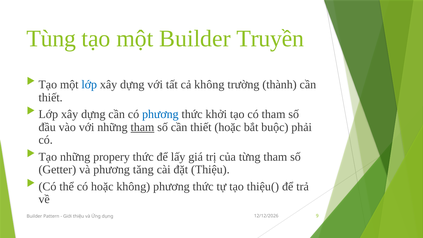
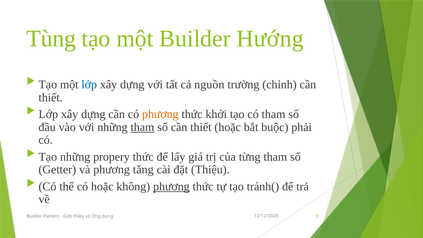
Truyền: Truyền -> Hướng
cả không: không -> nguồn
thành: thành -> chỉnh
phương at (160, 114) colour: blue -> orange
phương at (171, 186) underline: none -> present
thiệu(: thiệu( -> tránh(
